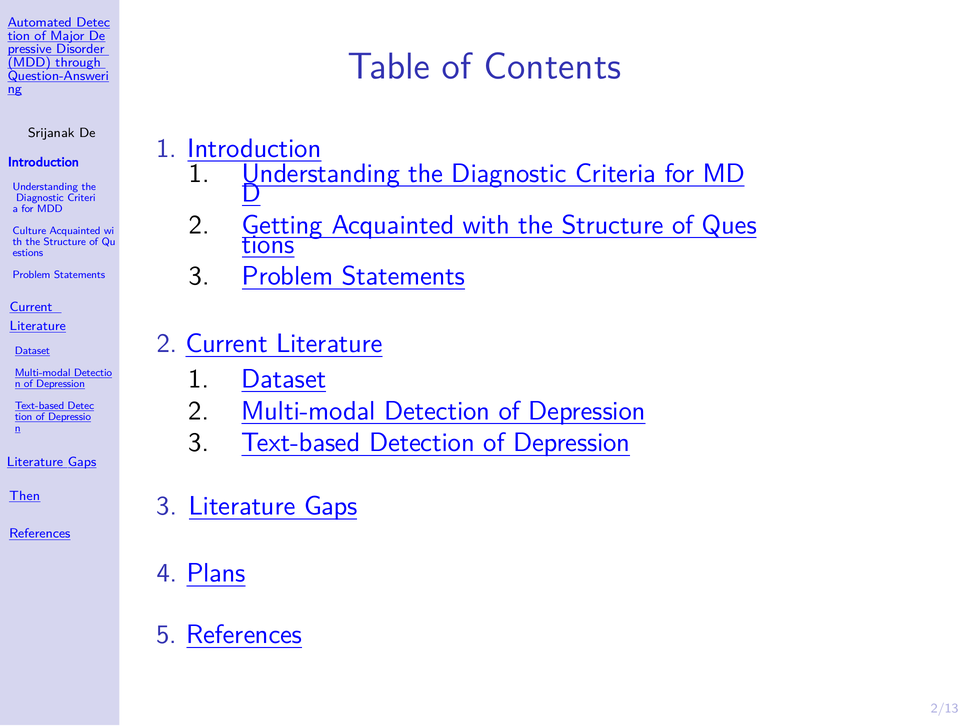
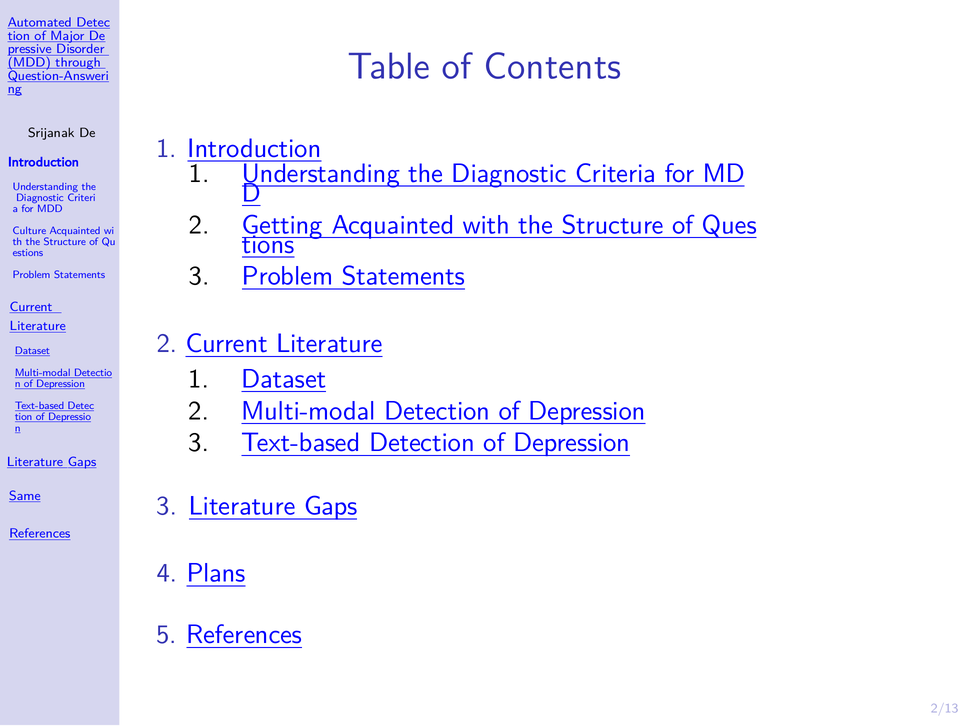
Then: Then -> Same
